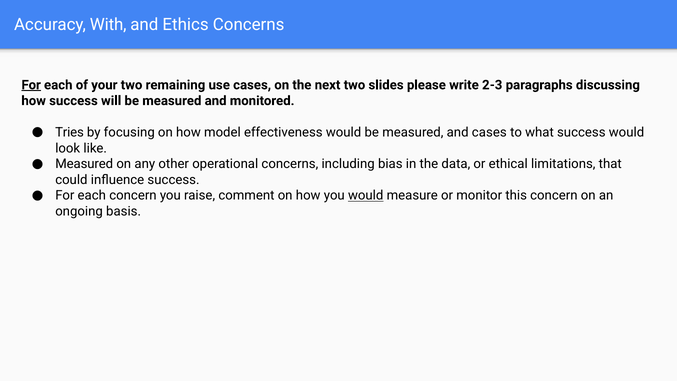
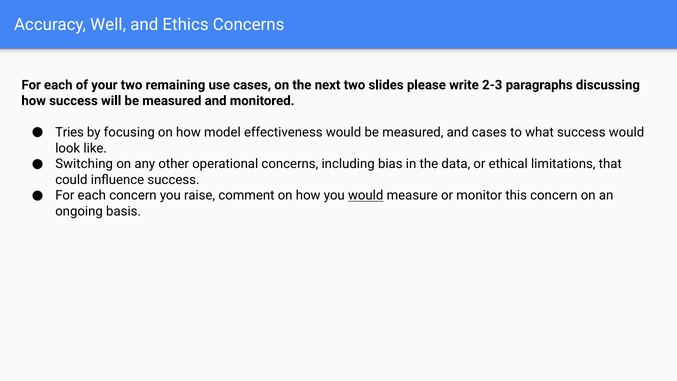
With: With -> Well
For at (31, 85) underline: present -> none
Measured at (84, 164): Measured -> Switching
